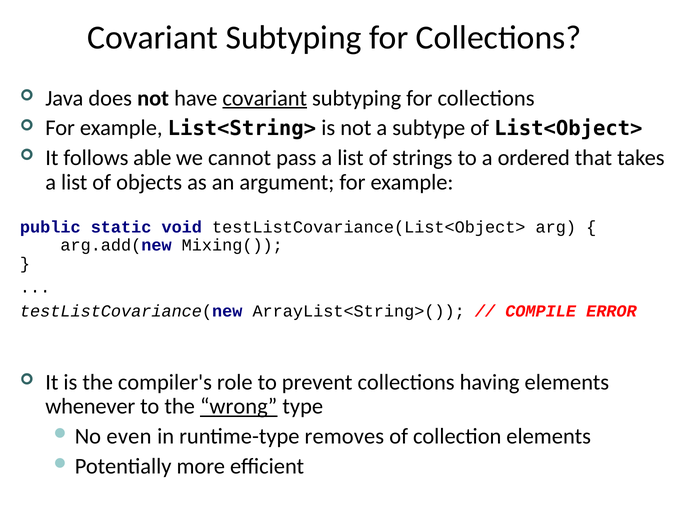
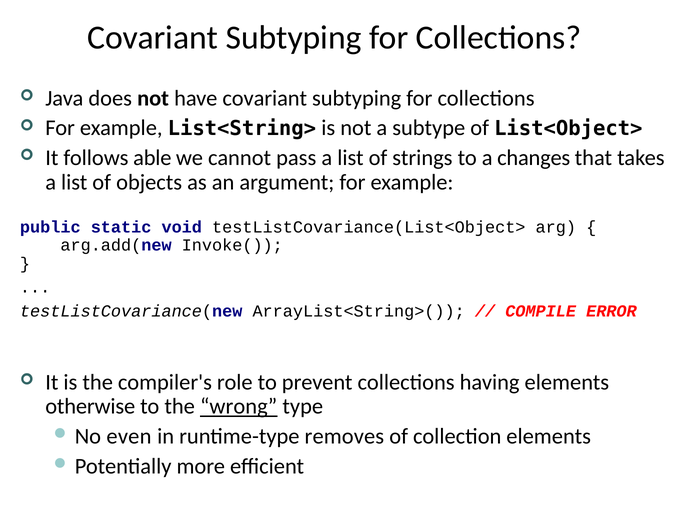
covariant at (265, 98) underline: present -> none
ordered: ordered -> changes
Mixing(: Mixing( -> Invoke(
whenever: whenever -> otherwise
